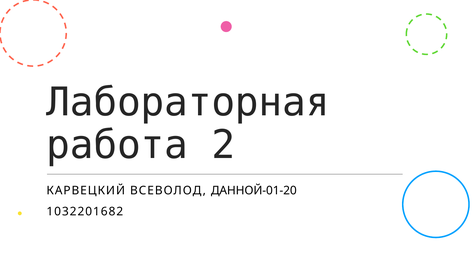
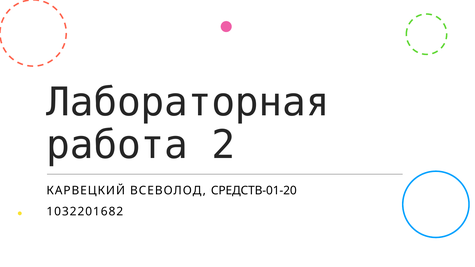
ДАННОЙ-01-20: ДАННОЙ-01-20 -> СРЕДСТВ-01-20
